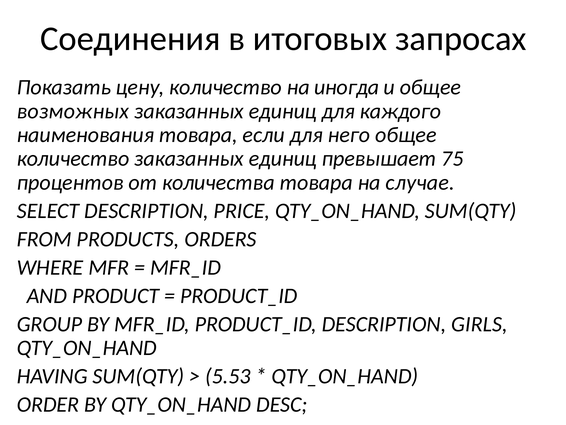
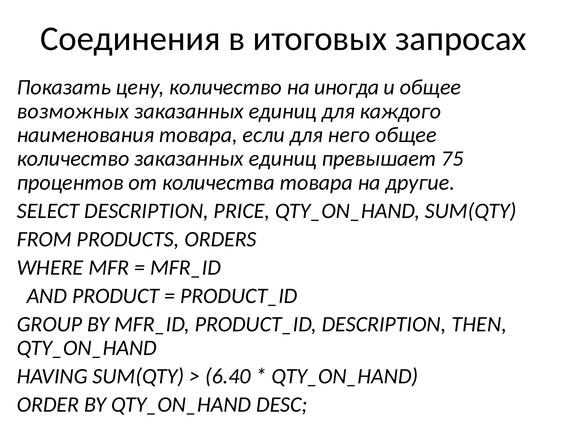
случае: случае -> другие
GIRLS: GIRLS -> THEN
5.53: 5.53 -> 6.40
